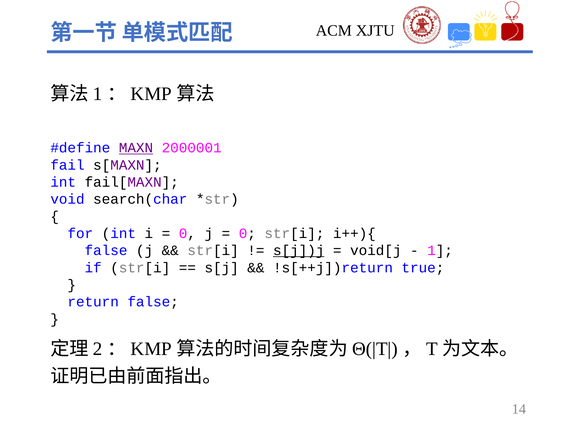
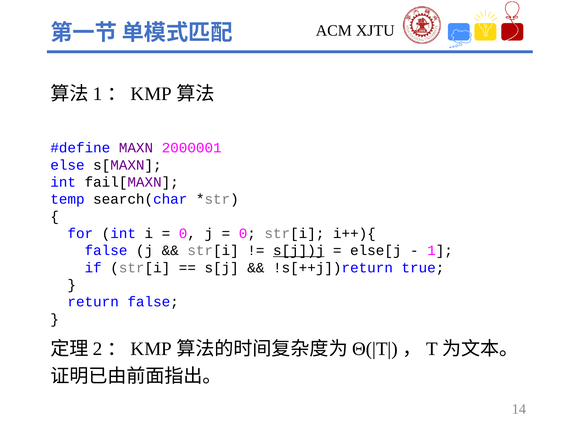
MAXN underline: present -> none
fail: fail -> else
void: void -> temp
void[j: void[j -> else[j
